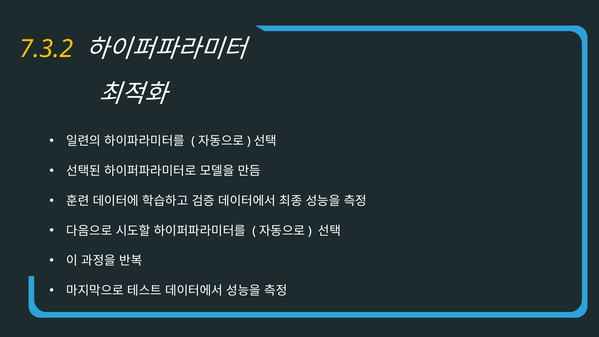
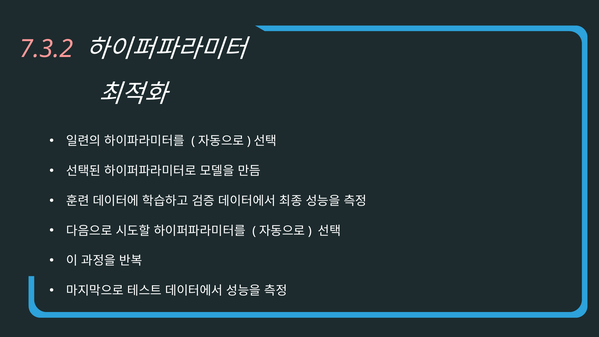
7.3.2 colour: yellow -> pink
